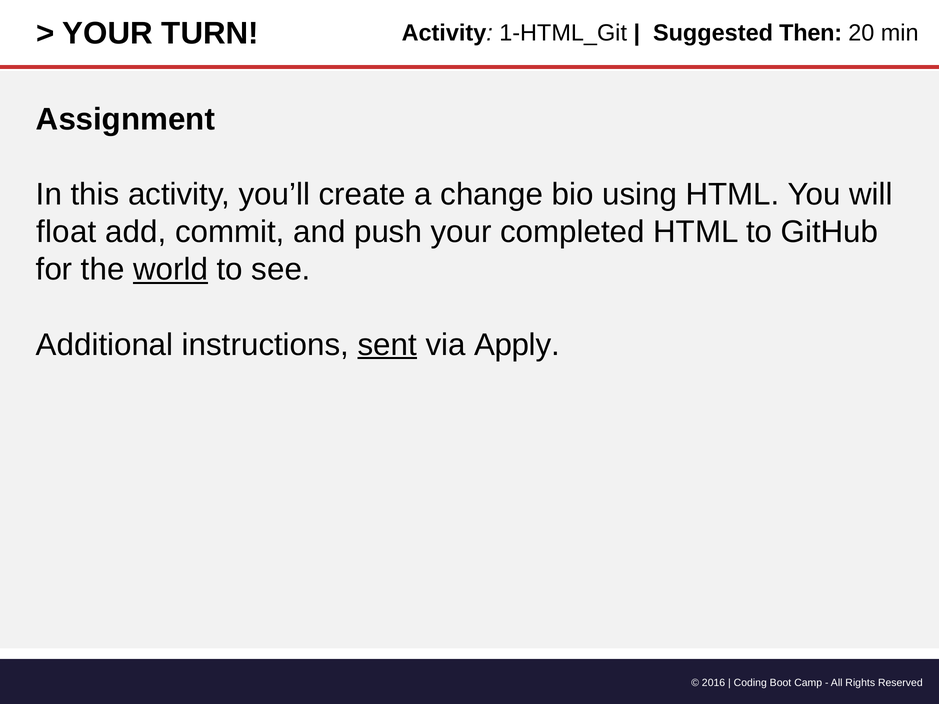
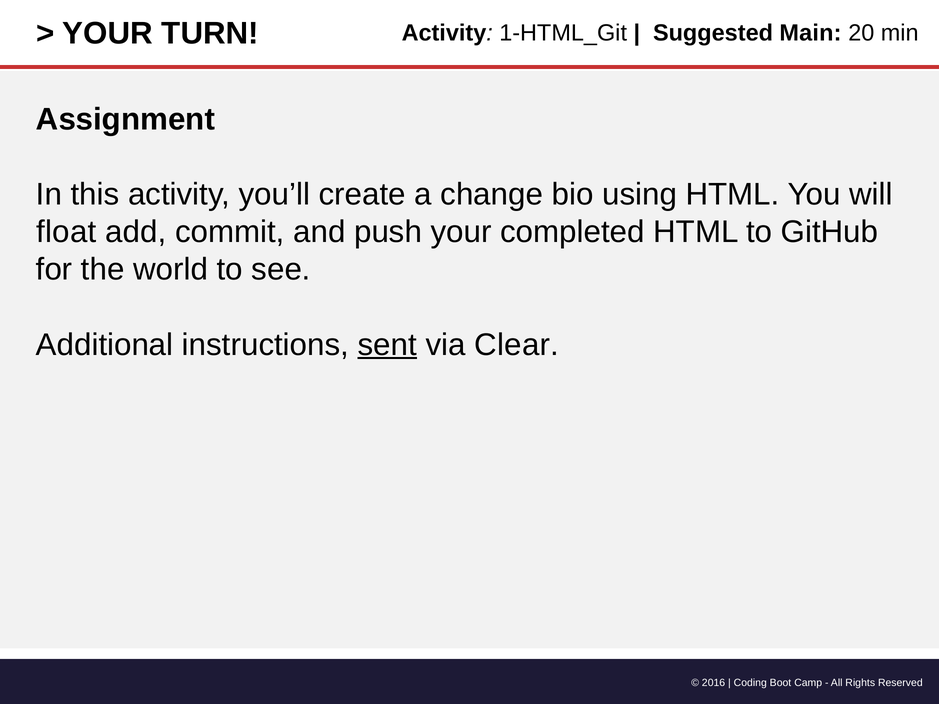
Then: Then -> Main
world underline: present -> none
Apply: Apply -> Clear
